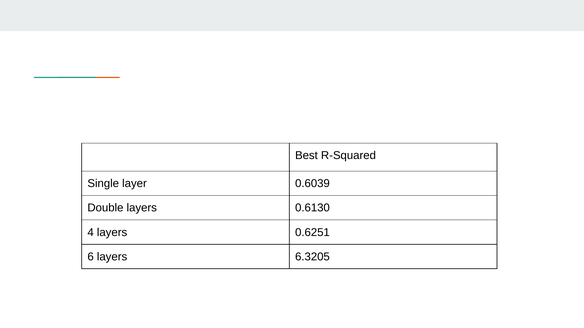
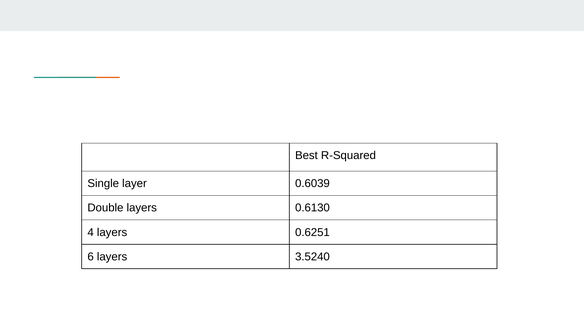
6.3205: 6.3205 -> 3.5240
